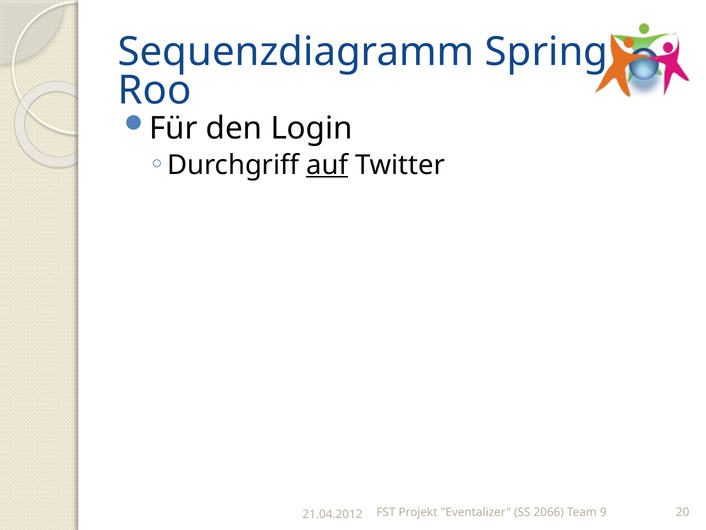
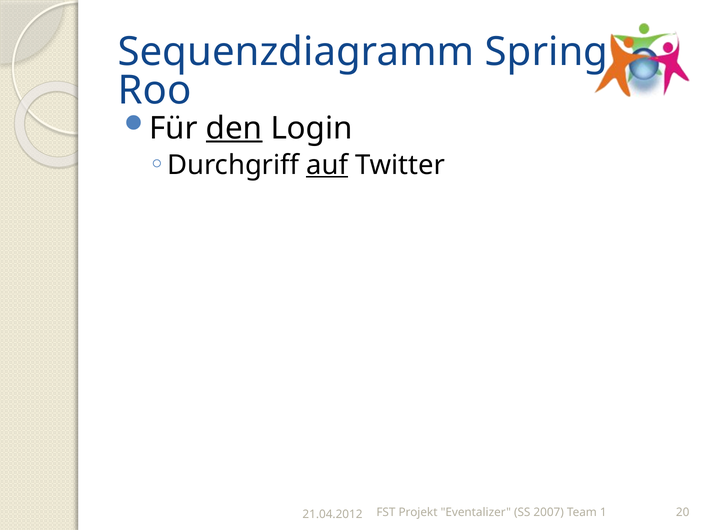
den underline: none -> present
2066: 2066 -> 2007
9: 9 -> 1
